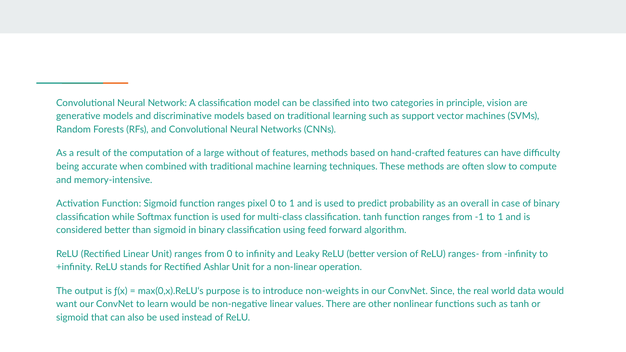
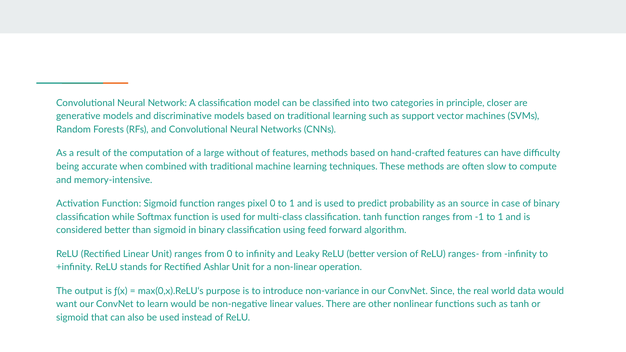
vision: vision -> closer
overall: overall -> source
non-weights: non-weights -> non-variance
